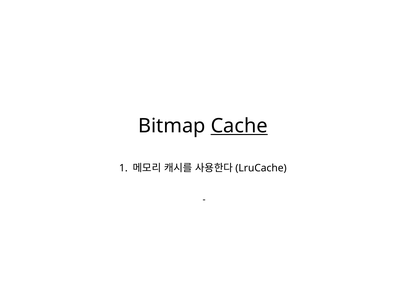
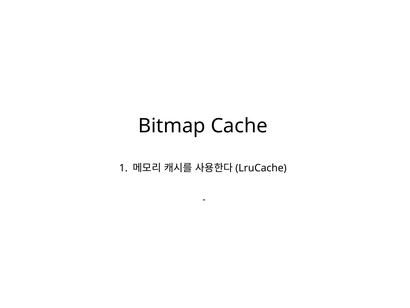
Cache underline: present -> none
